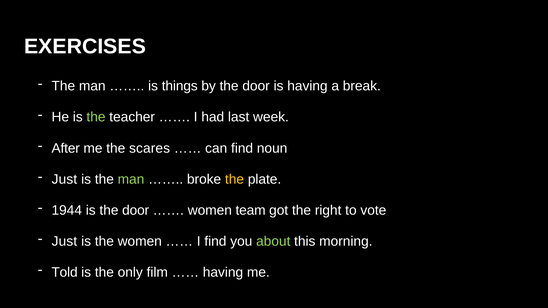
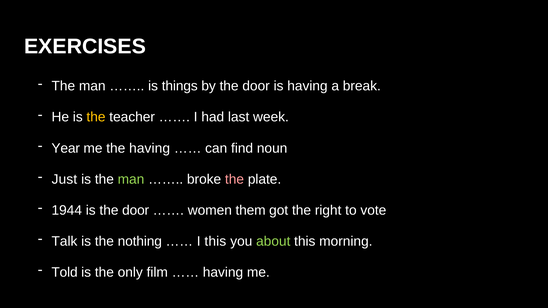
the at (96, 117) colour: light green -> yellow
After: After -> Year
the scares: scares -> having
the at (234, 179) colour: yellow -> pink
team: team -> them
Just at (64, 242): Just -> Talk
the women: women -> nothing
I find: find -> this
